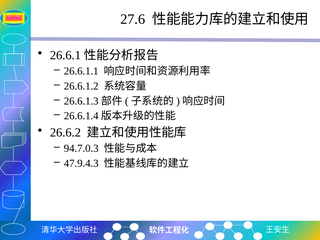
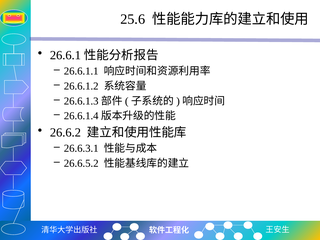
27.6: 27.6 -> 25.6
94.7.0.3: 94.7.0.3 -> 26.6.3.1
47.9.4.3: 47.9.4.3 -> 26.6.5.2
